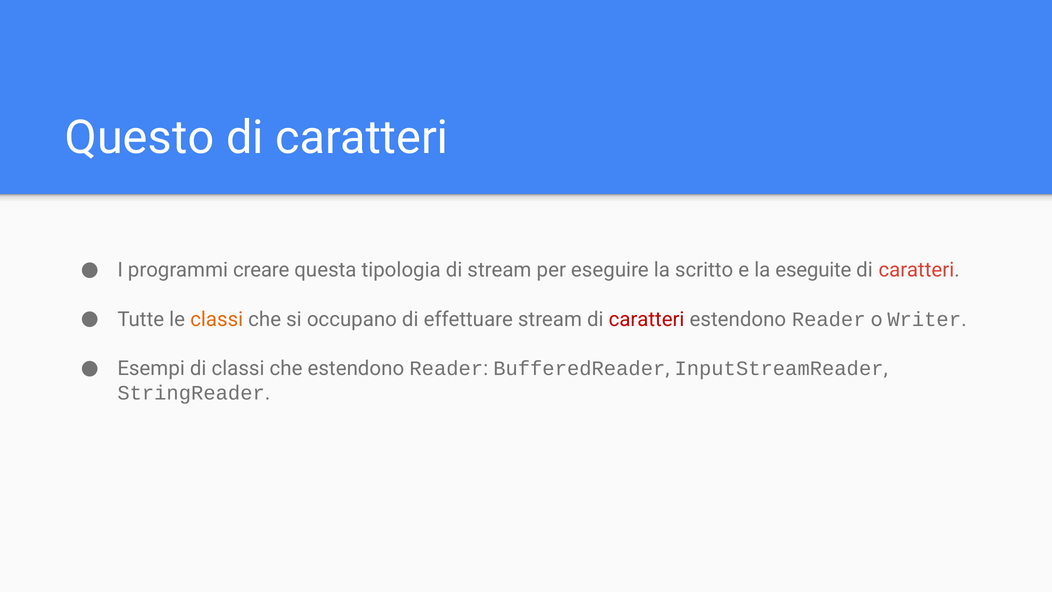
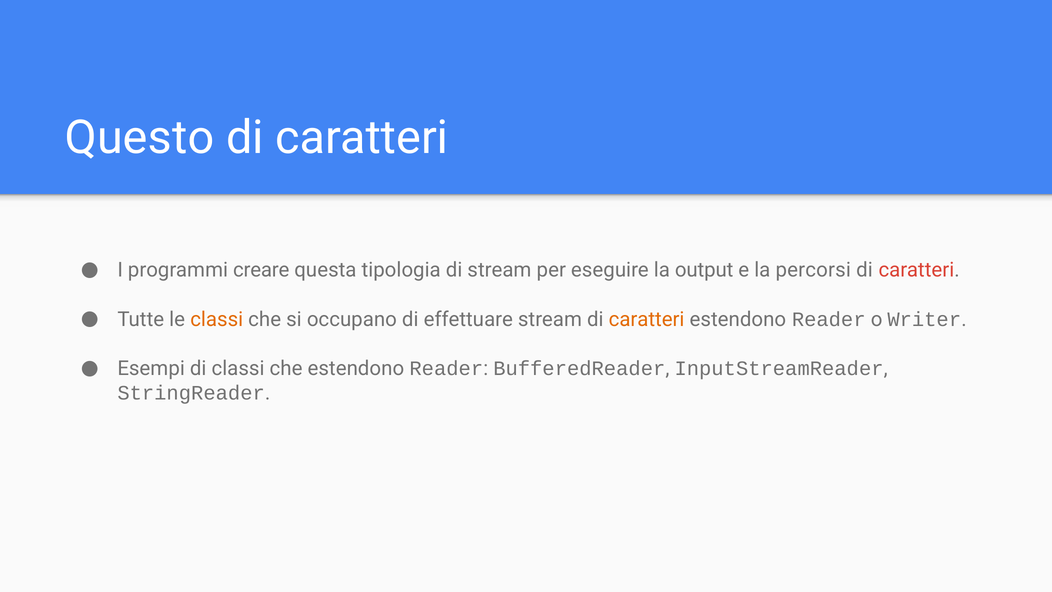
scritto: scritto -> output
eseguite: eseguite -> percorsi
caratteri at (647, 319) colour: red -> orange
